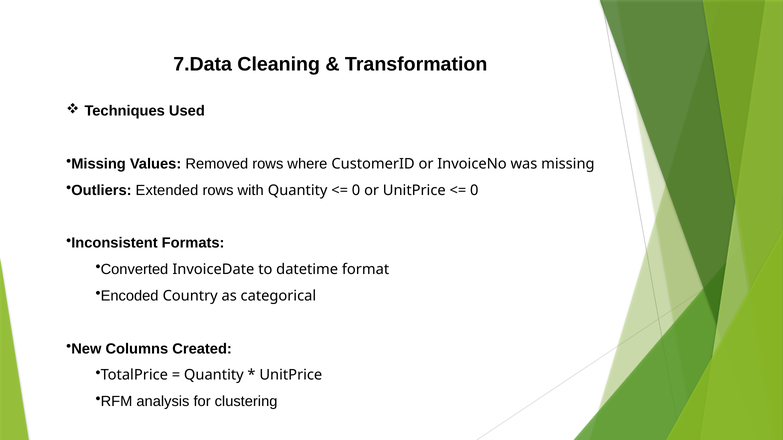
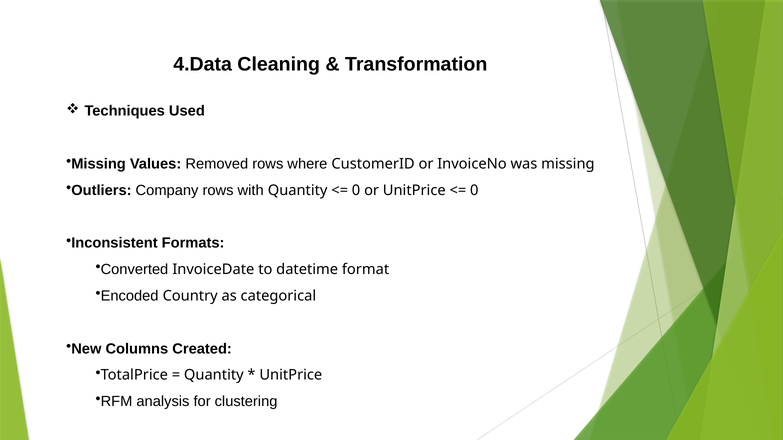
7.Data: 7.Data -> 4.Data
Extended: Extended -> Company
